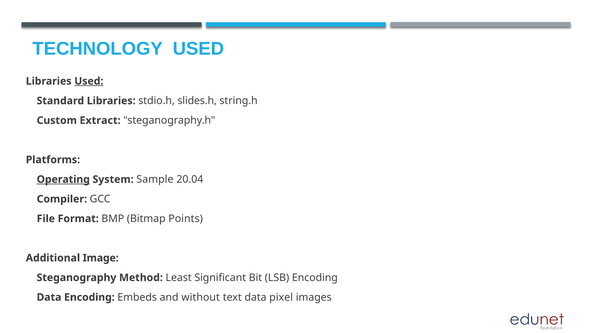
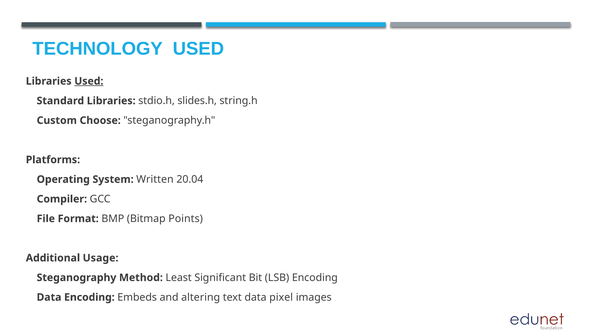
Extract: Extract -> Choose
Operating underline: present -> none
Sample: Sample -> Written
Image: Image -> Usage
without: without -> altering
